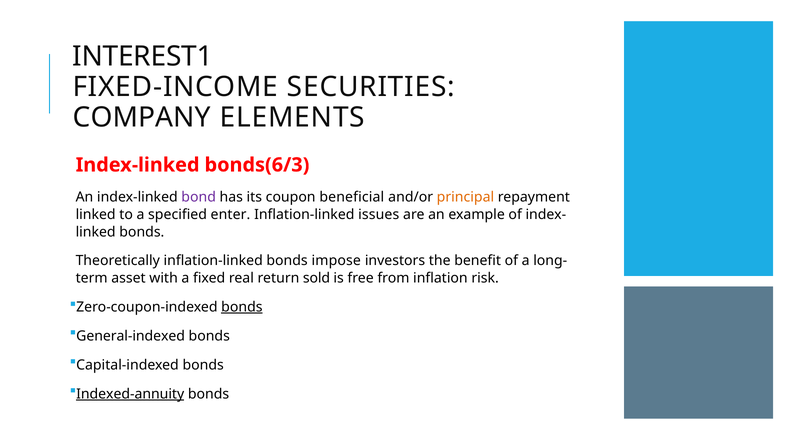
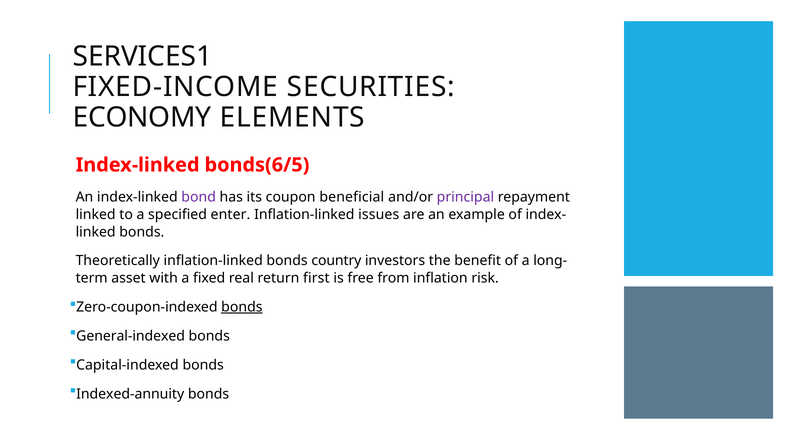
INTEREST1: INTEREST1 -> SERVICES1
COMPANY: COMPANY -> ECONOMY
bonds(6/3: bonds(6/3 -> bonds(6/5
principal colour: orange -> purple
impose: impose -> country
sold: sold -> first
Indexed-annuity underline: present -> none
